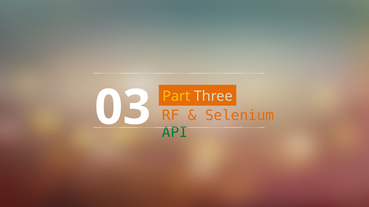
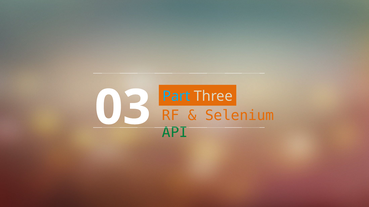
Part colour: yellow -> light blue
